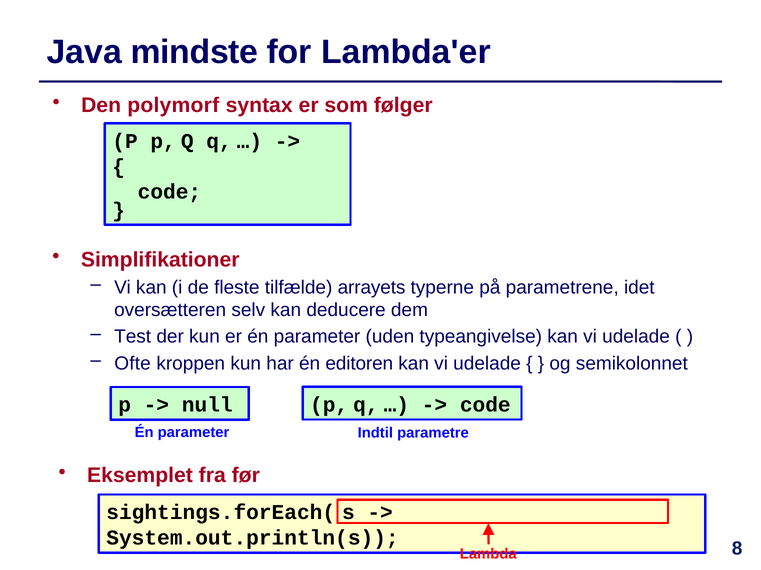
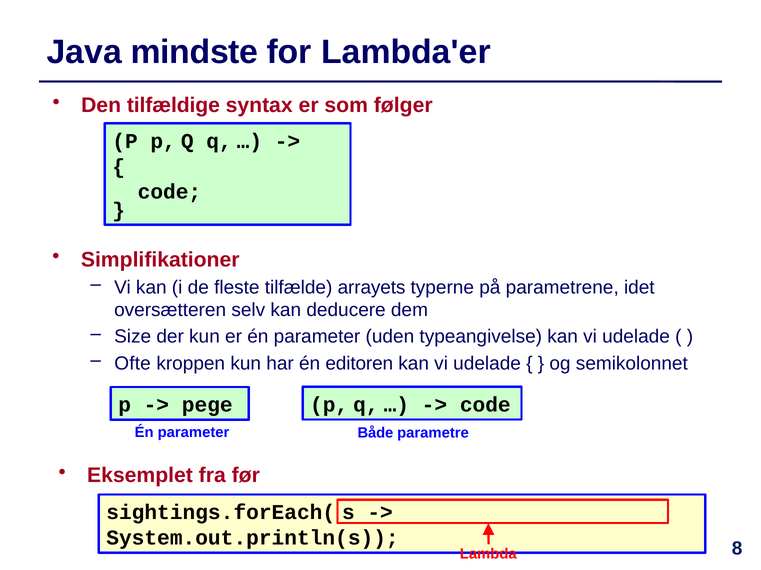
polymorf: polymorf -> tilfældige
Test: Test -> Size
null: null -> pege
Indtil: Indtil -> Både
